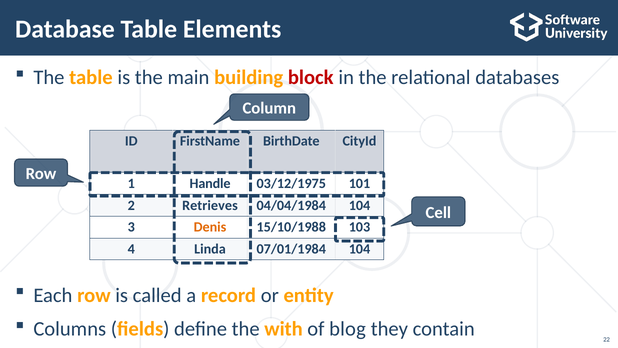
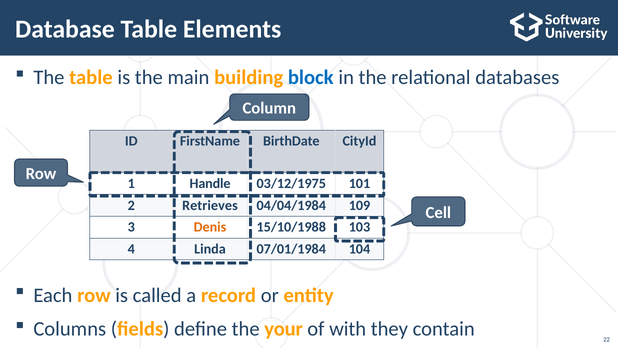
block colour: red -> blue
04/04/1984 104: 104 -> 109
with: with -> your
blog: blog -> with
